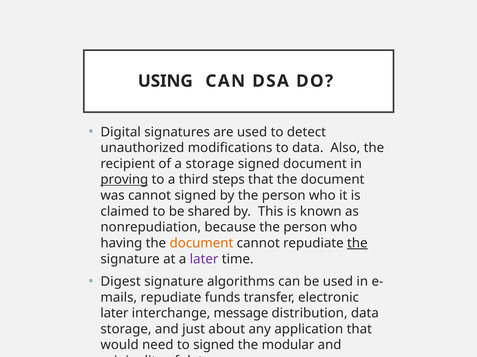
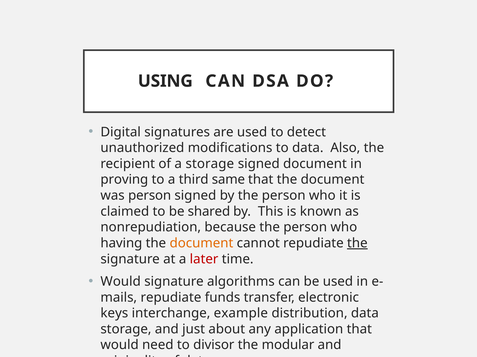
proving underline: present -> none
steps: steps -> same
was cannot: cannot -> person
later at (204, 260) colour: purple -> red
Digest at (121, 282): Digest -> Would
later at (114, 314): later -> keys
message: message -> example
to signed: signed -> divisor
